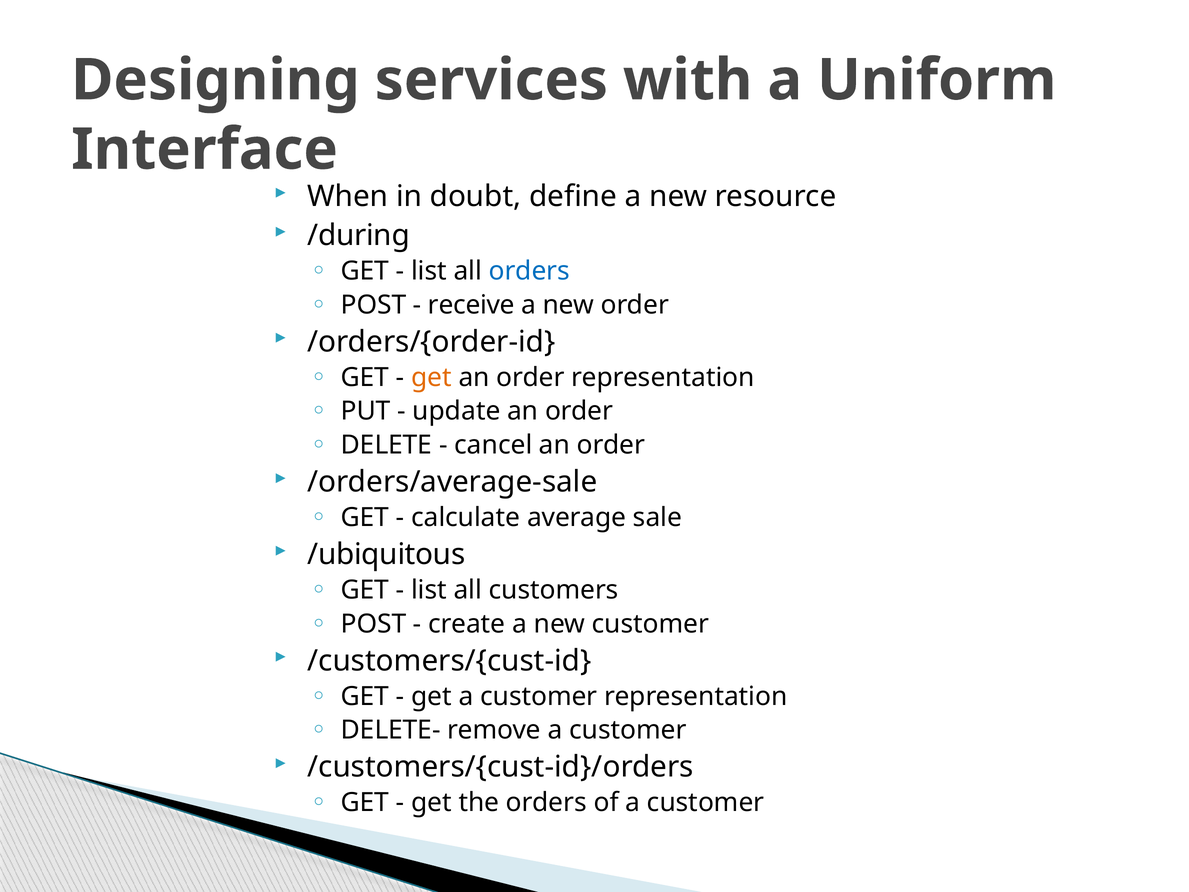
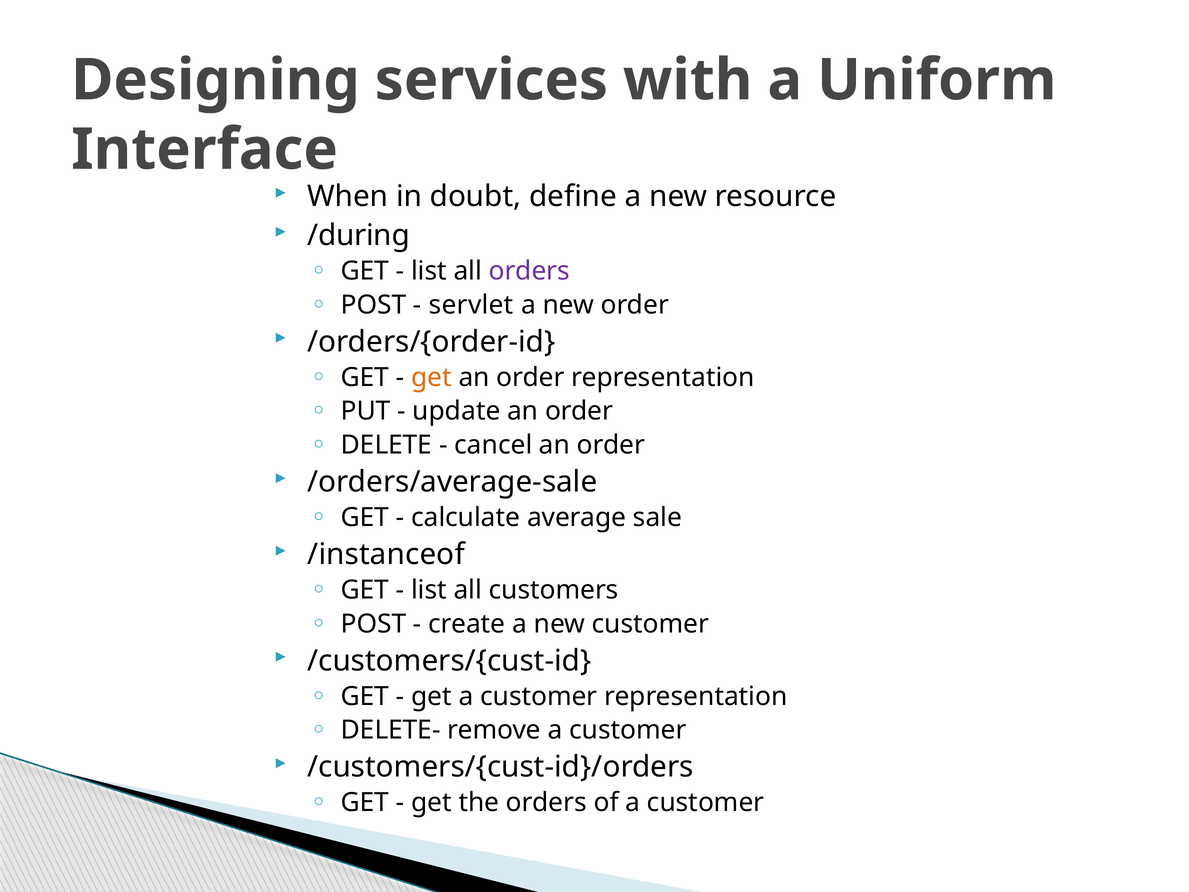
orders at (529, 271) colour: blue -> purple
receive: receive -> servlet
/ubiquitous: /ubiquitous -> /instanceof
